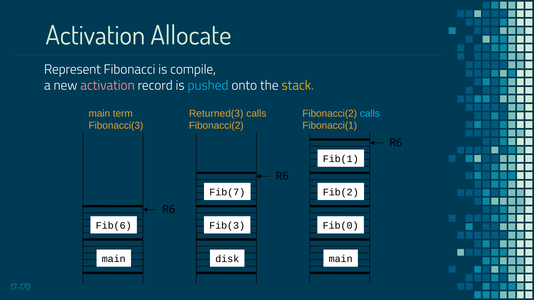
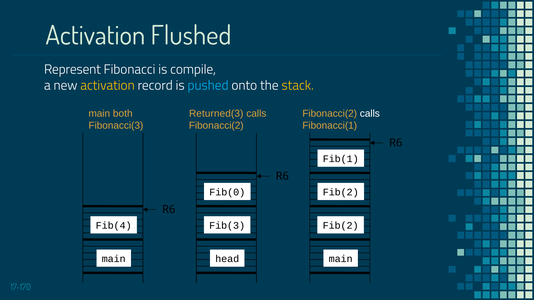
Allocate: Allocate -> Flushed
activation at (108, 86) colour: pink -> yellow
term: term -> both
calls at (370, 114) colour: light blue -> white
Fib(7: Fib(7 -> Fib(0
Fib(6: Fib(6 -> Fib(4
Fib(0 at (341, 226): Fib(0 -> Fib(2
disk: disk -> head
